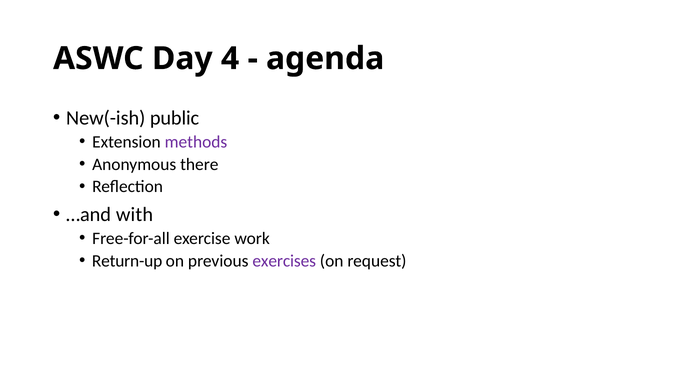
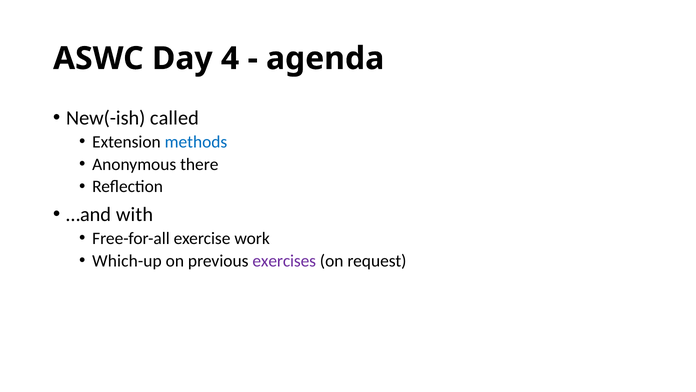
public: public -> called
methods colour: purple -> blue
Return-up: Return-up -> Which-up
